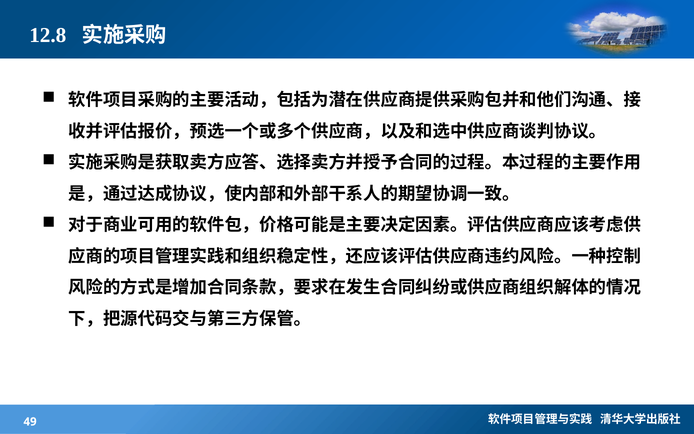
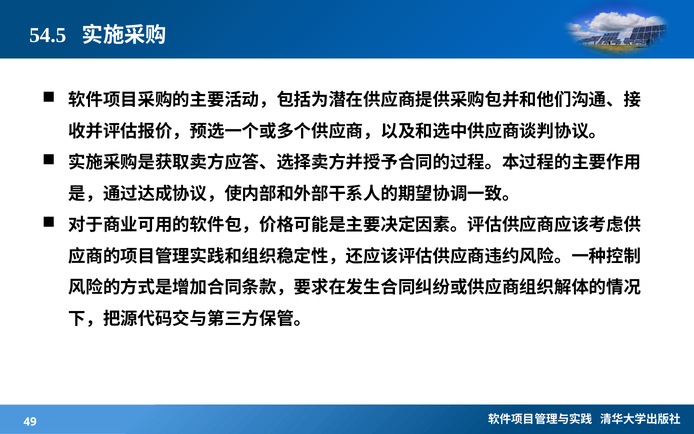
12.8: 12.8 -> 54.5
